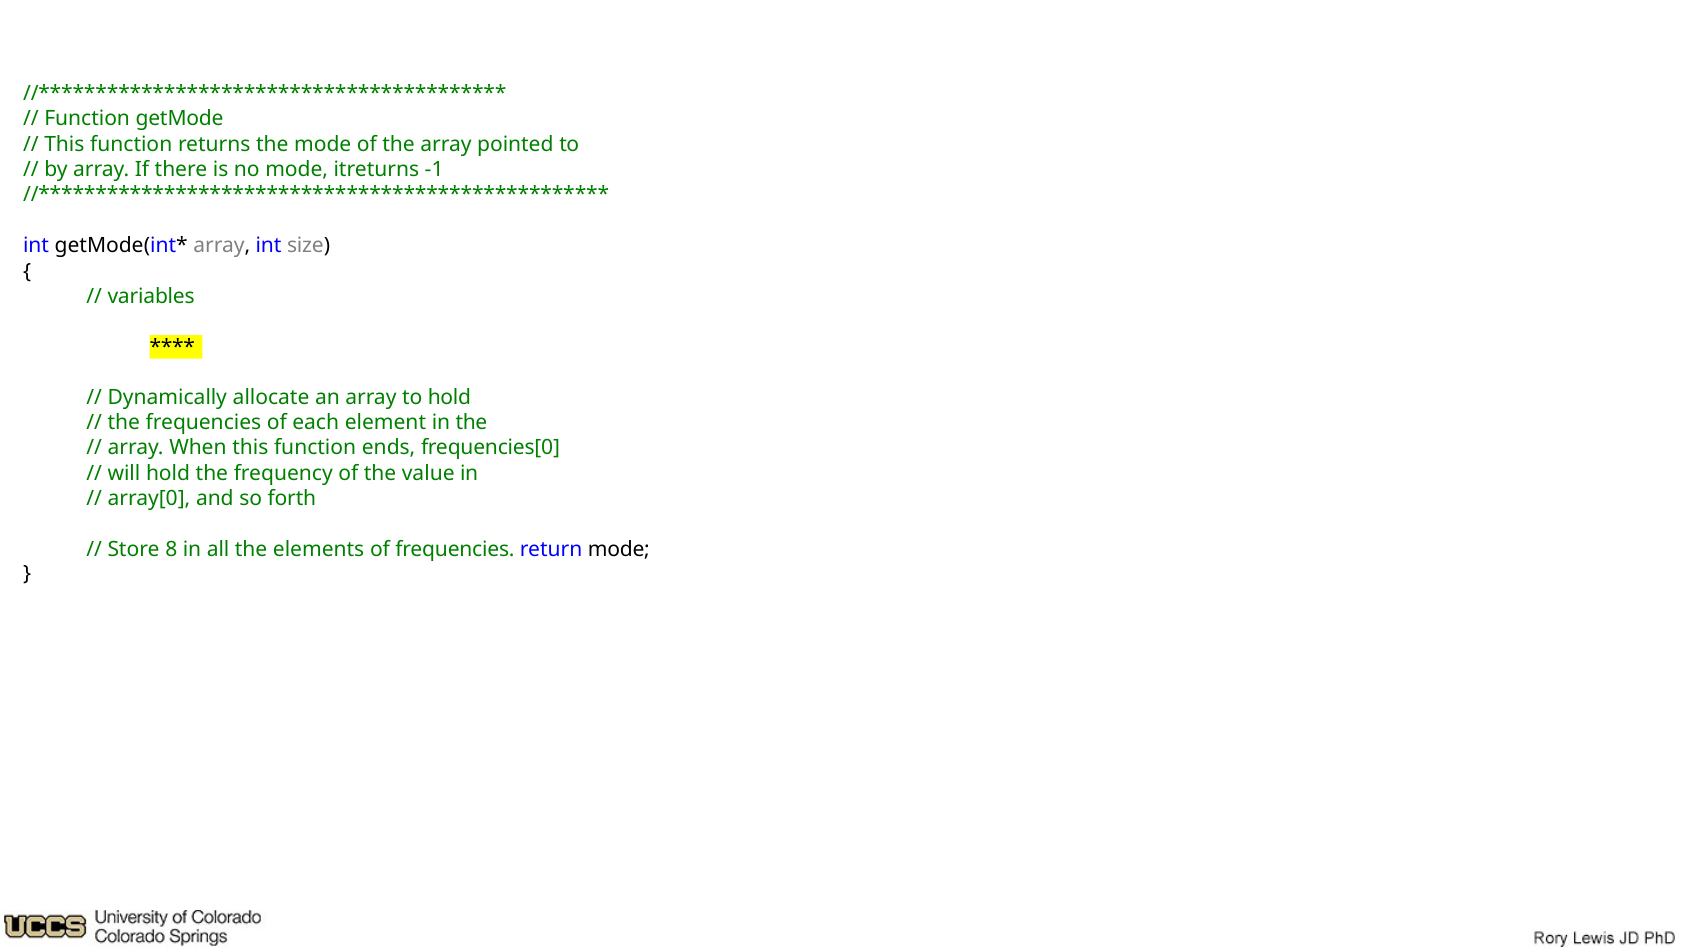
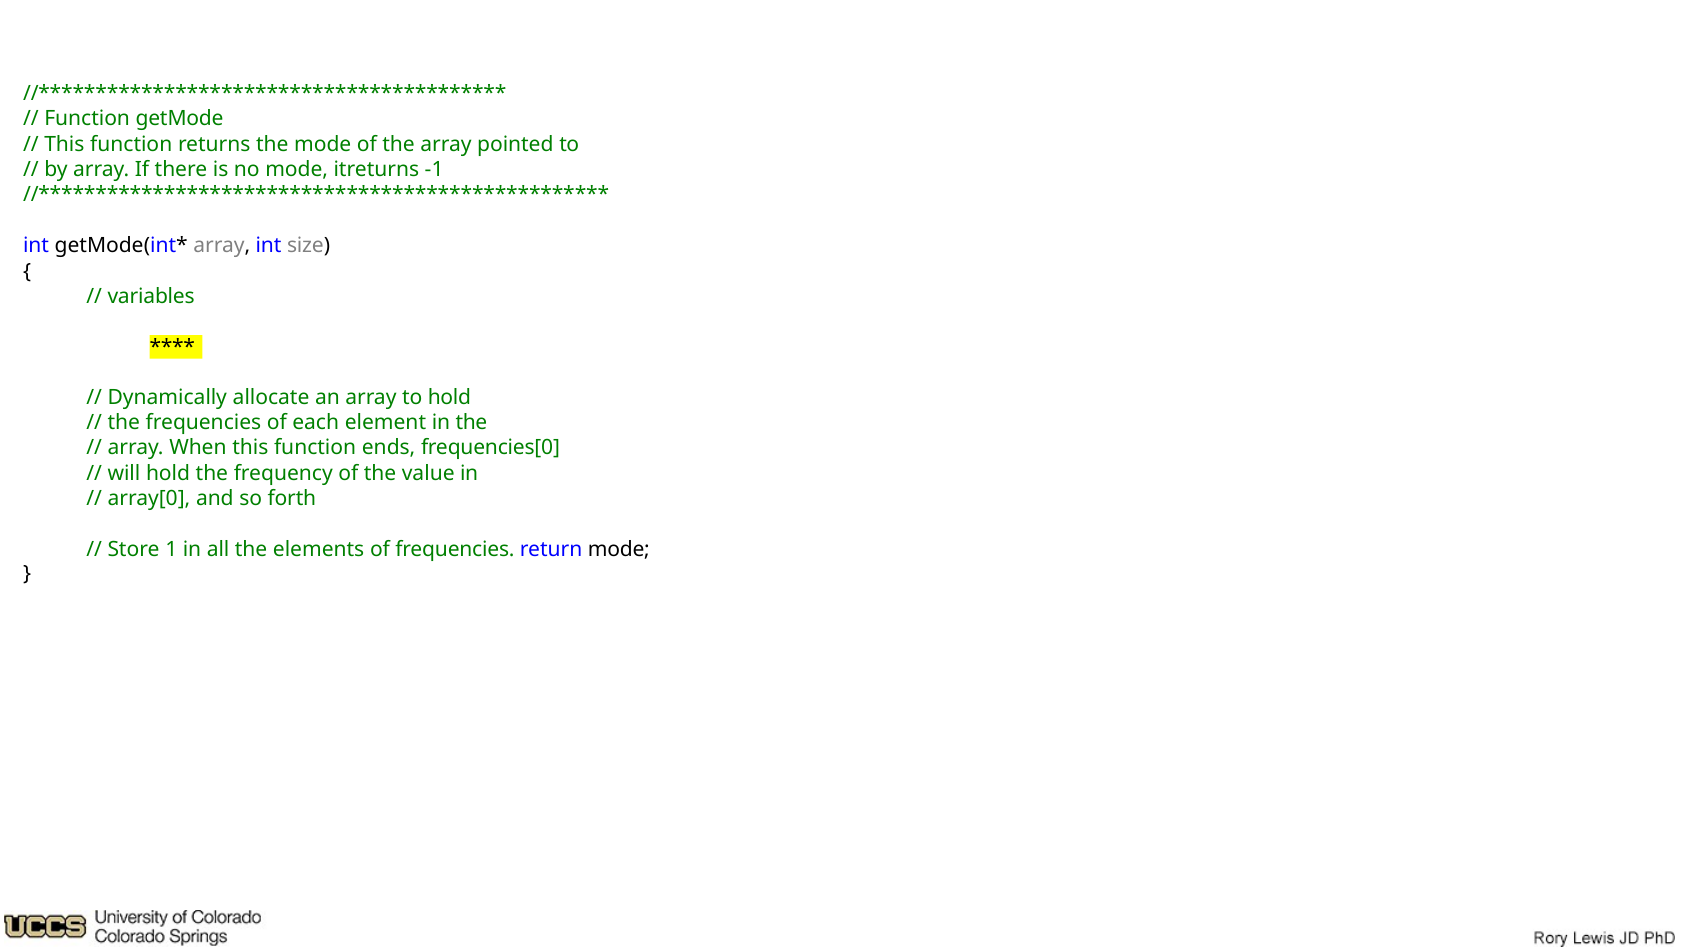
8: 8 -> 1
